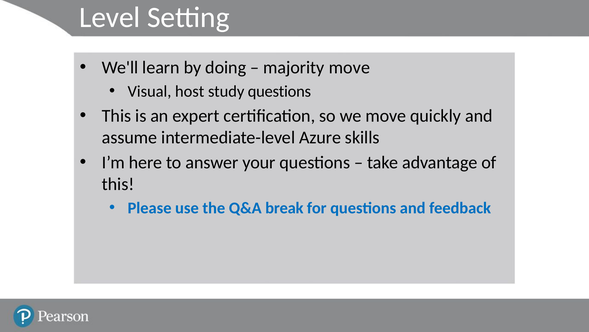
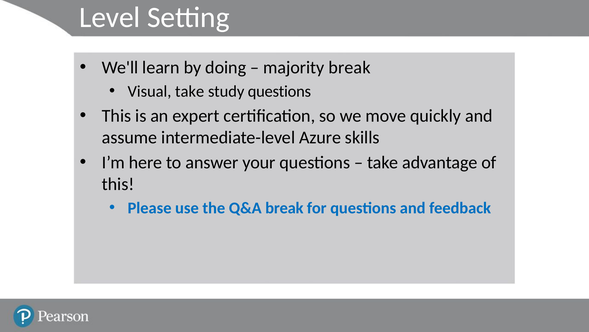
majority move: move -> break
Visual host: host -> take
